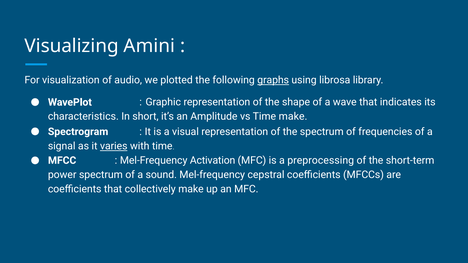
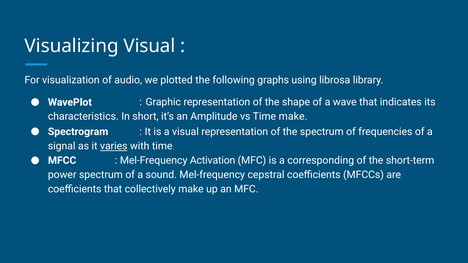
Visualizing Amini: Amini -> Visual
graphs underline: present -> none
preprocessing: preprocessing -> corresponding
